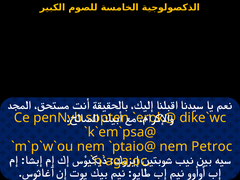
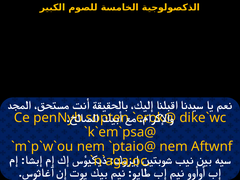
Petroc: Petroc -> Aftwnf
